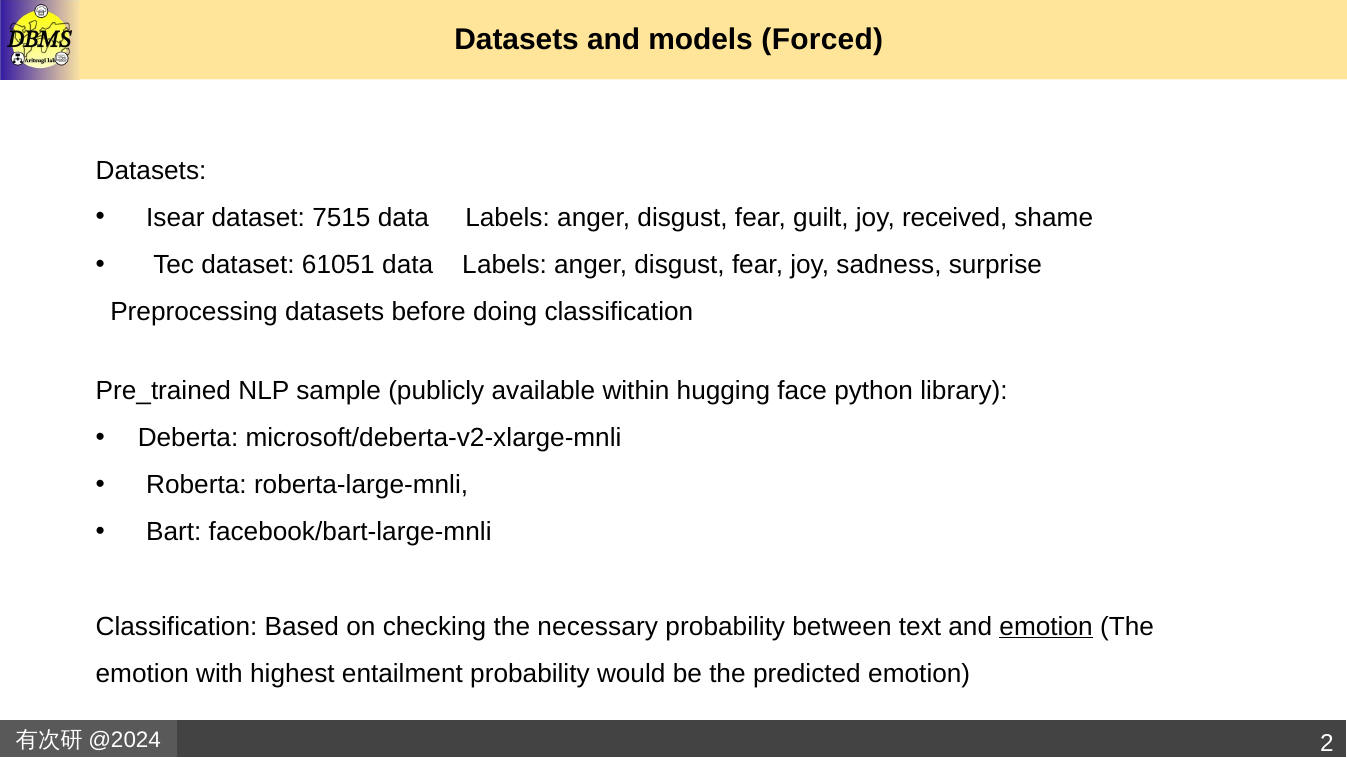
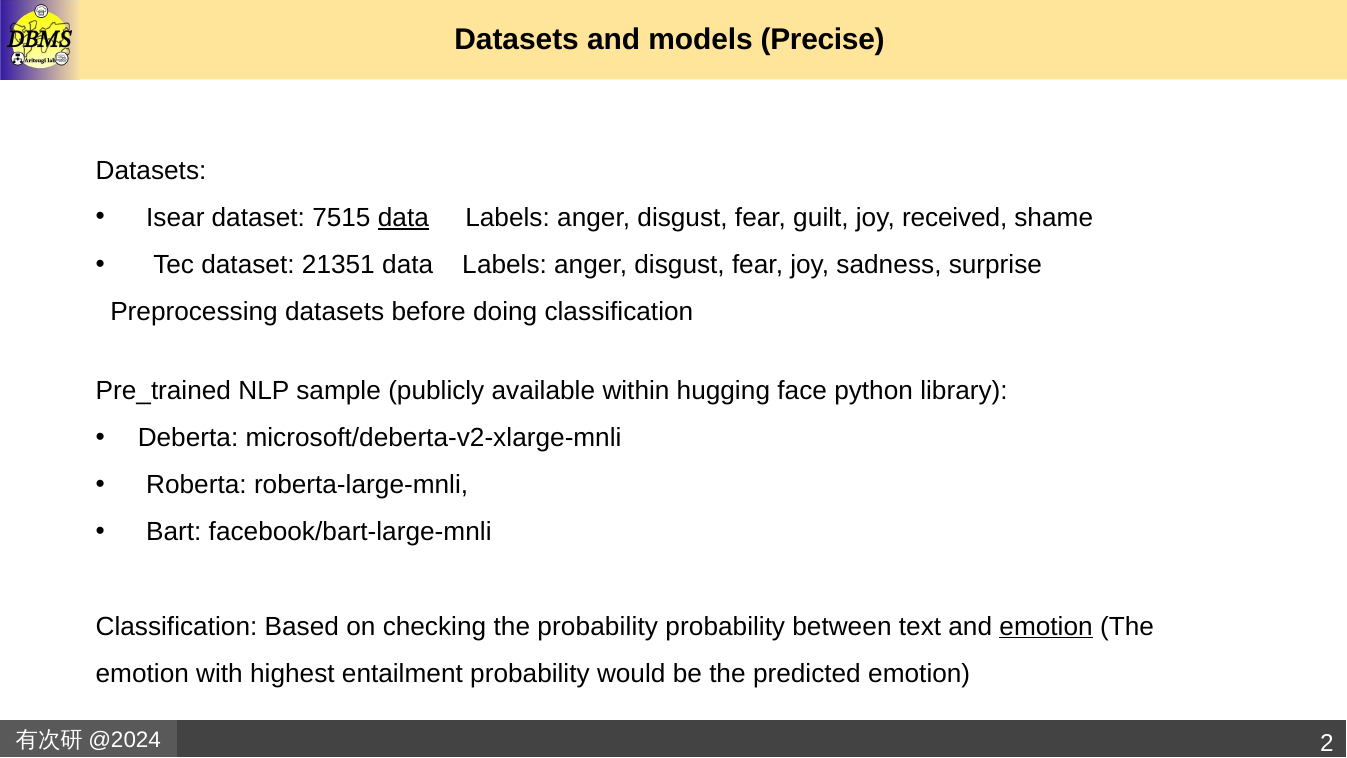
Forced: Forced -> Precise
data at (403, 218) underline: none -> present
61051: 61051 -> 21351
the necessary: necessary -> probability
